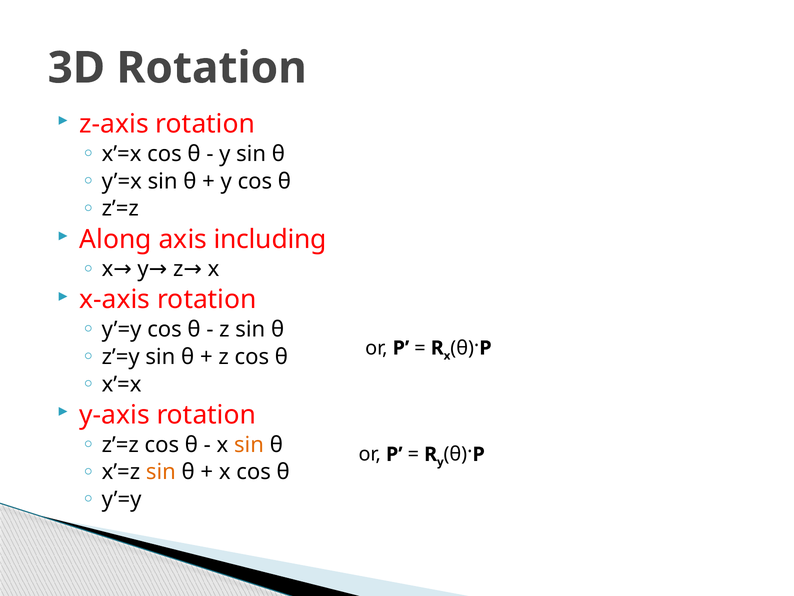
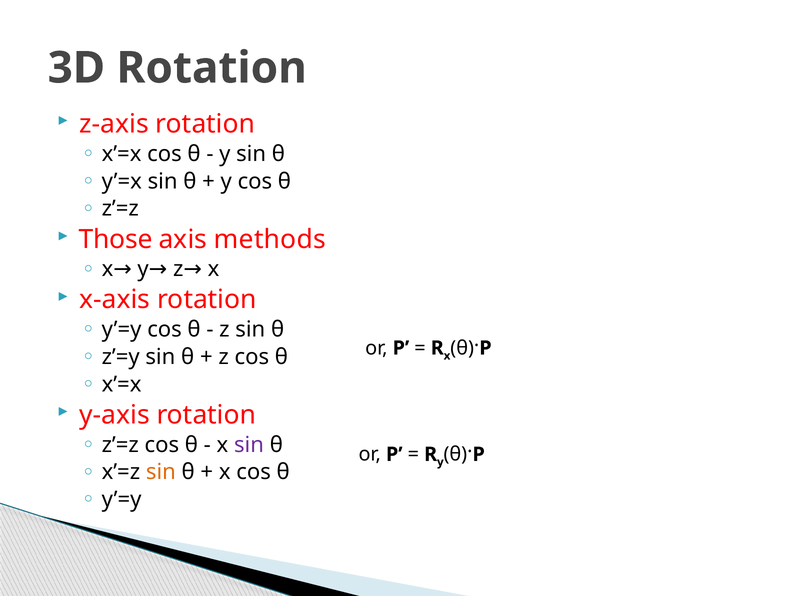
Along: Along -> Those
including: including -> methods
sin at (249, 444) colour: orange -> purple
